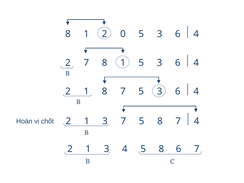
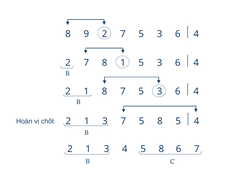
1 at (86, 34): 1 -> 9
0 at (123, 34): 0 -> 7
5 8 7: 7 -> 5
